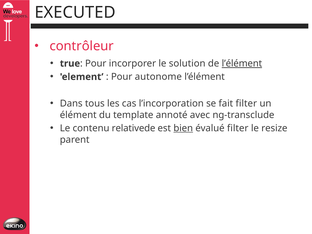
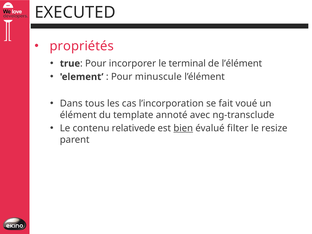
contrôleur: contrôleur -> propriétés
solution: solution -> terminal
l’élément at (242, 63) underline: present -> none
autonome: autonome -> minuscule
fait filter: filter -> voué
